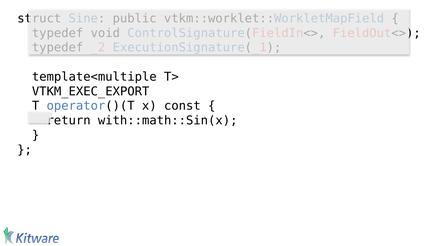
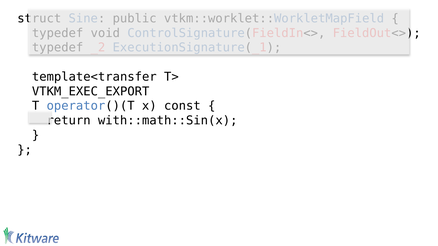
template<multiple: template<multiple -> template<transfer
